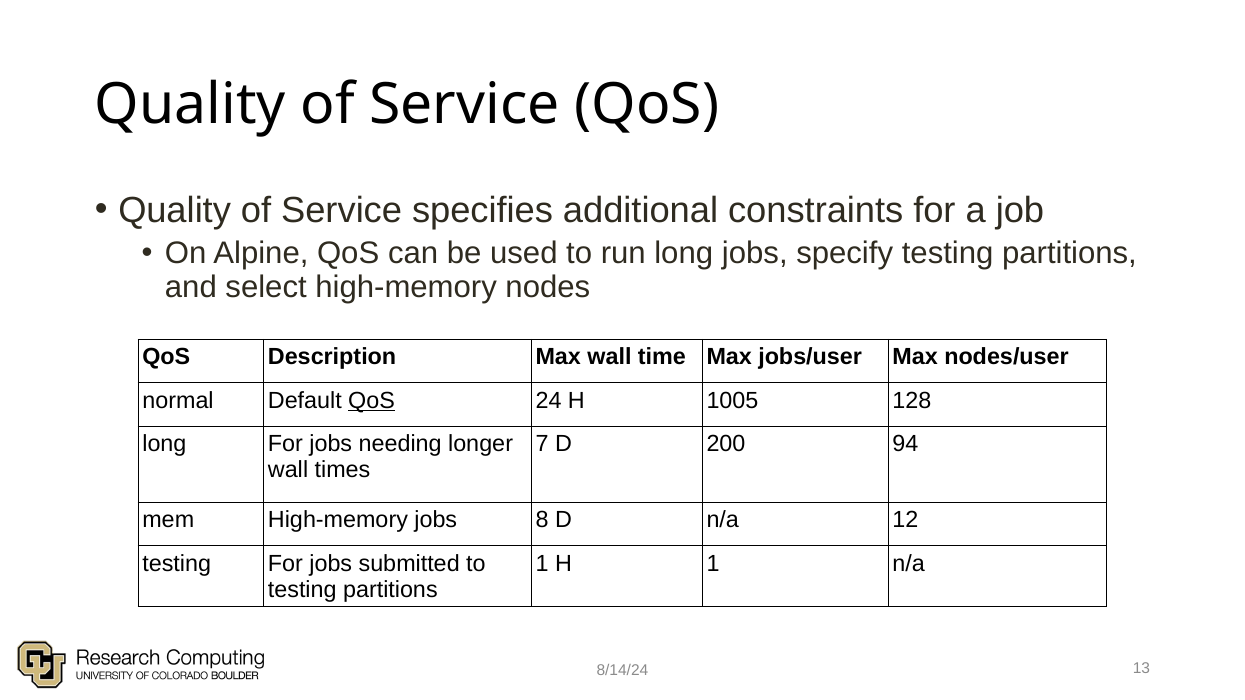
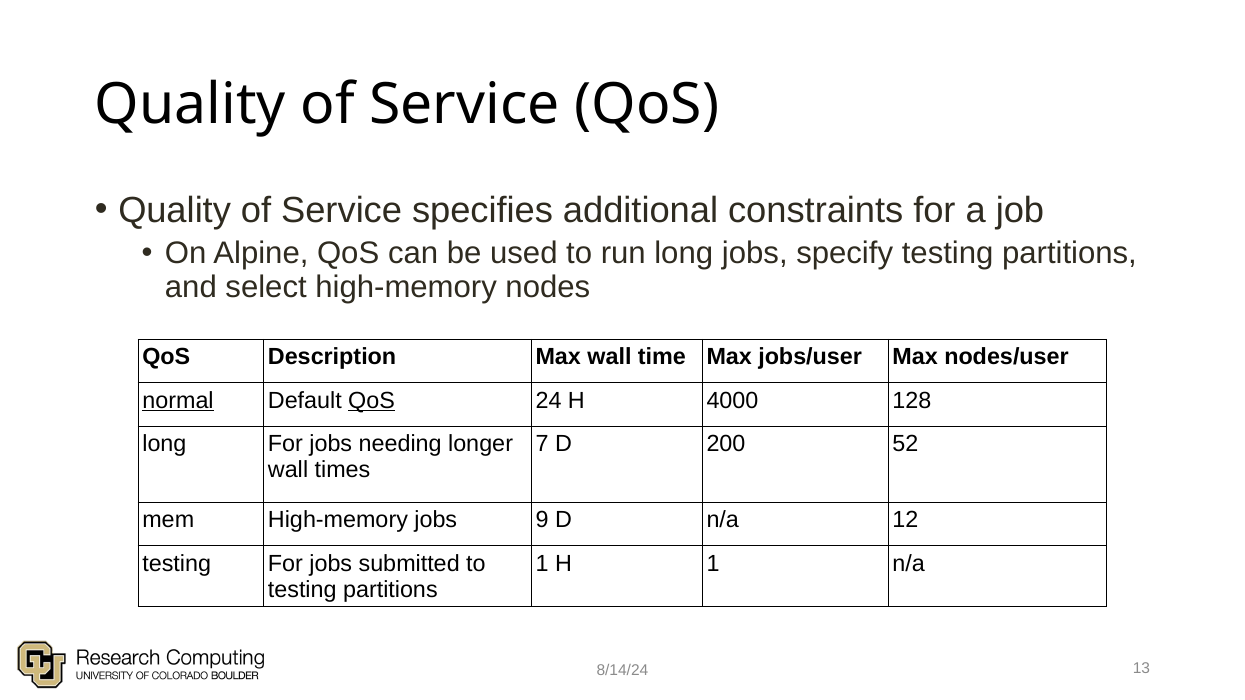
normal underline: none -> present
1005: 1005 -> 4000
94: 94 -> 52
8: 8 -> 9
